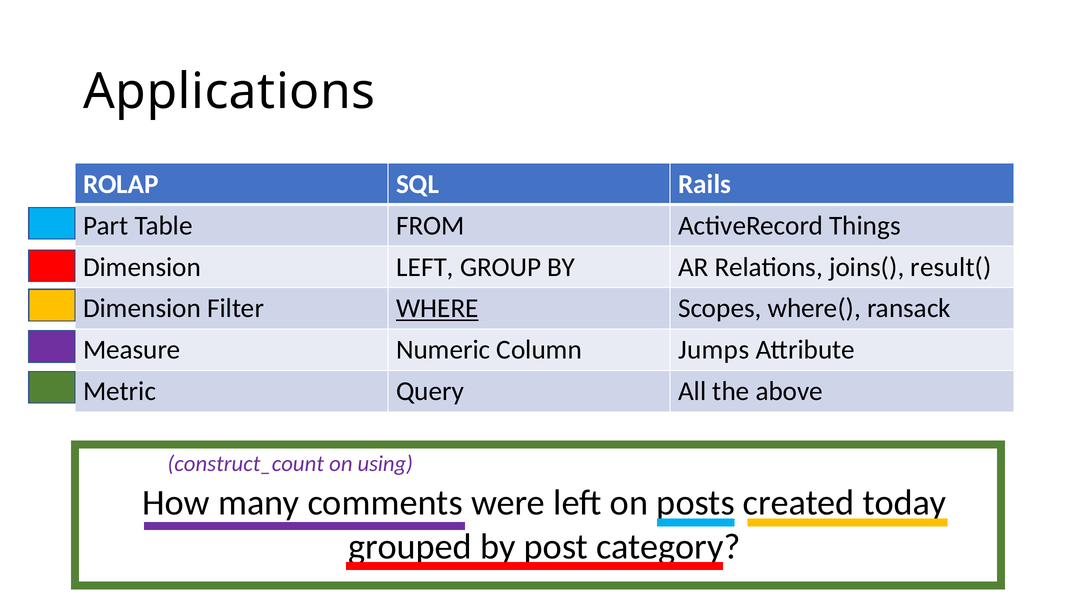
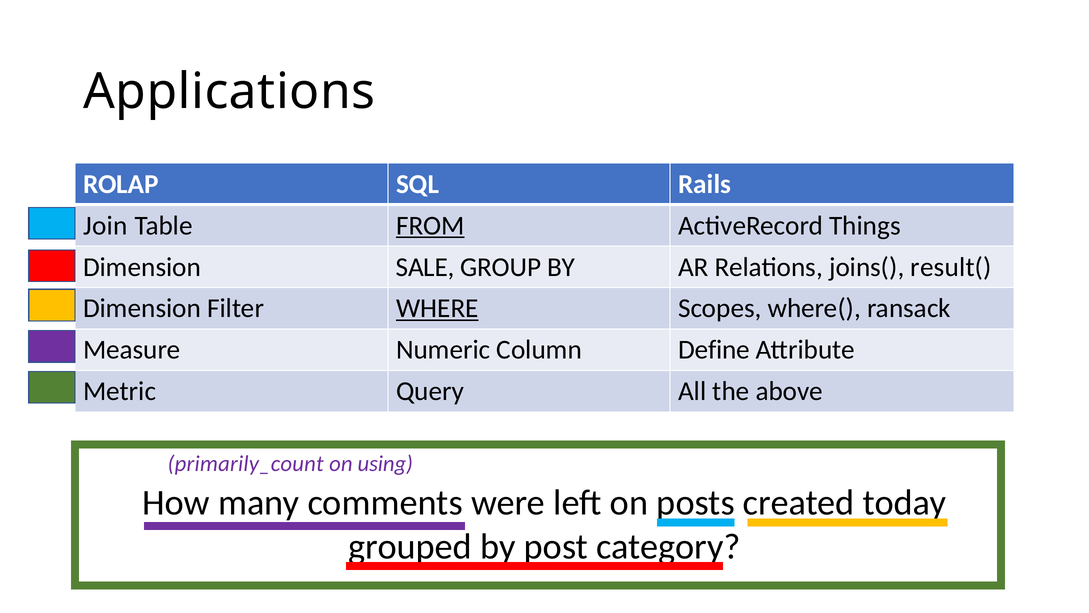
Part: Part -> Join
FROM underline: none -> present
Dimension LEFT: LEFT -> SALE
Jumps: Jumps -> Define
construct_count: construct_count -> primarily_count
